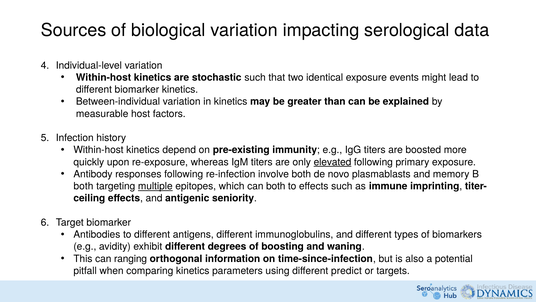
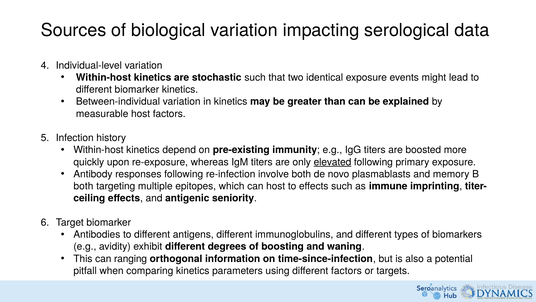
multiple underline: present -> none
can both: both -> host
different predict: predict -> factors
